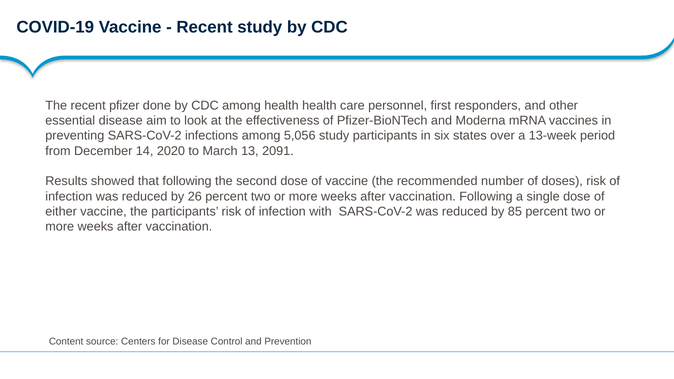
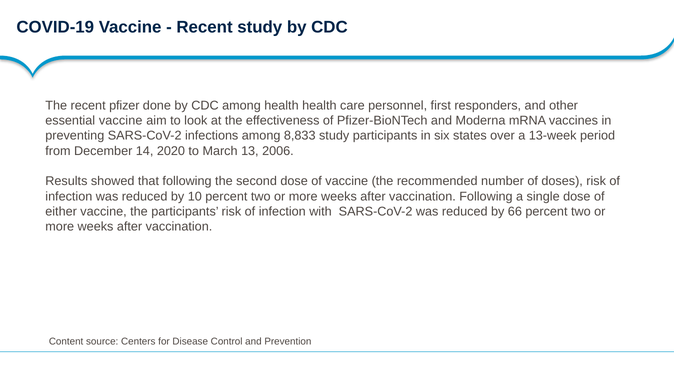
essential disease: disease -> vaccine
5,056: 5,056 -> 8,833
2091: 2091 -> 2006
26: 26 -> 10
85: 85 -> 66
